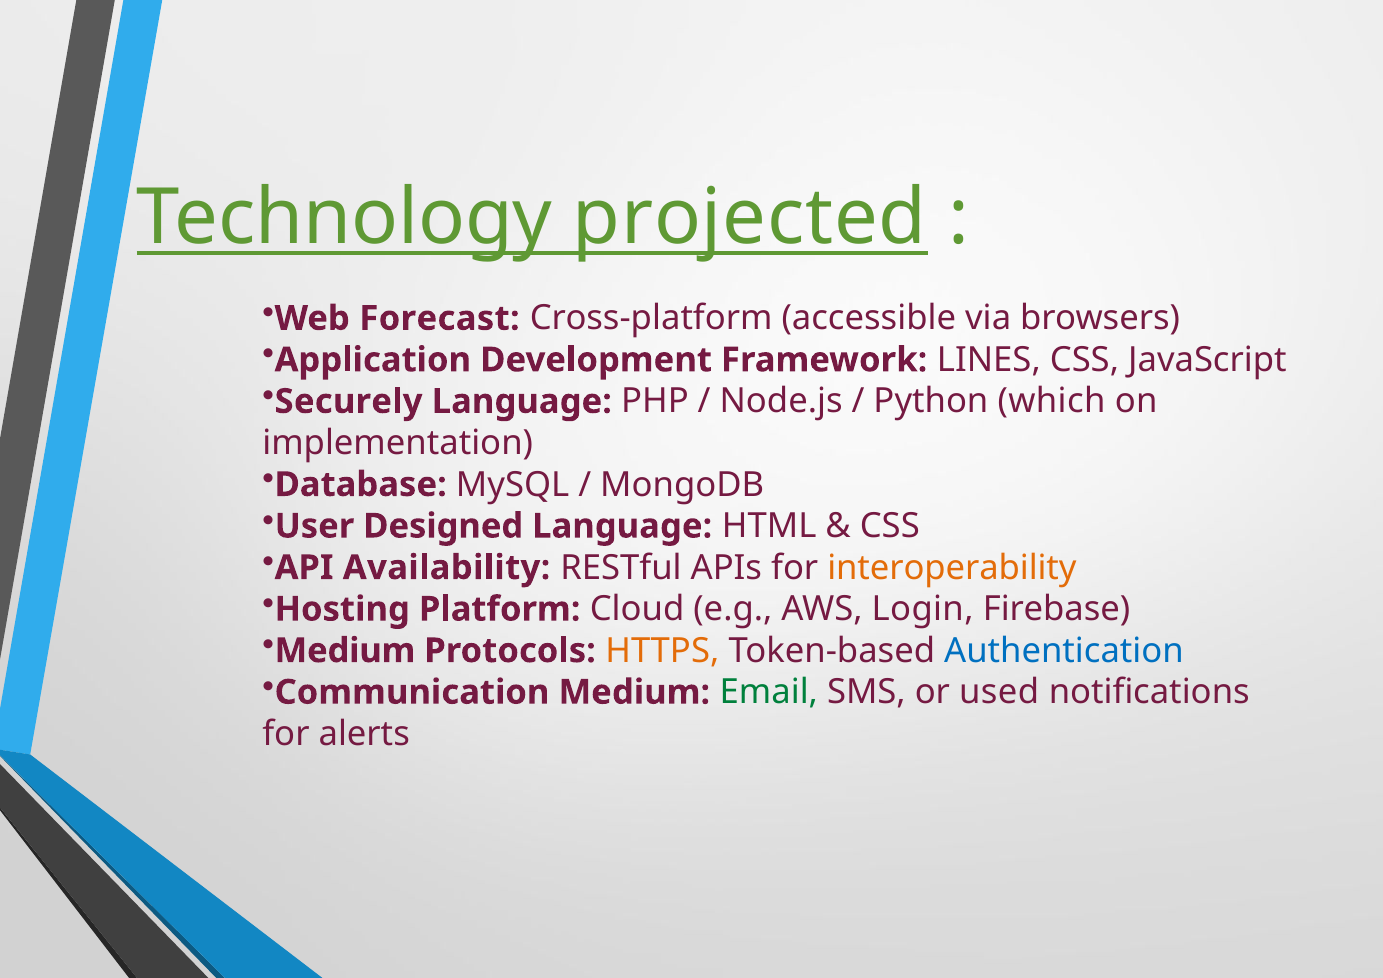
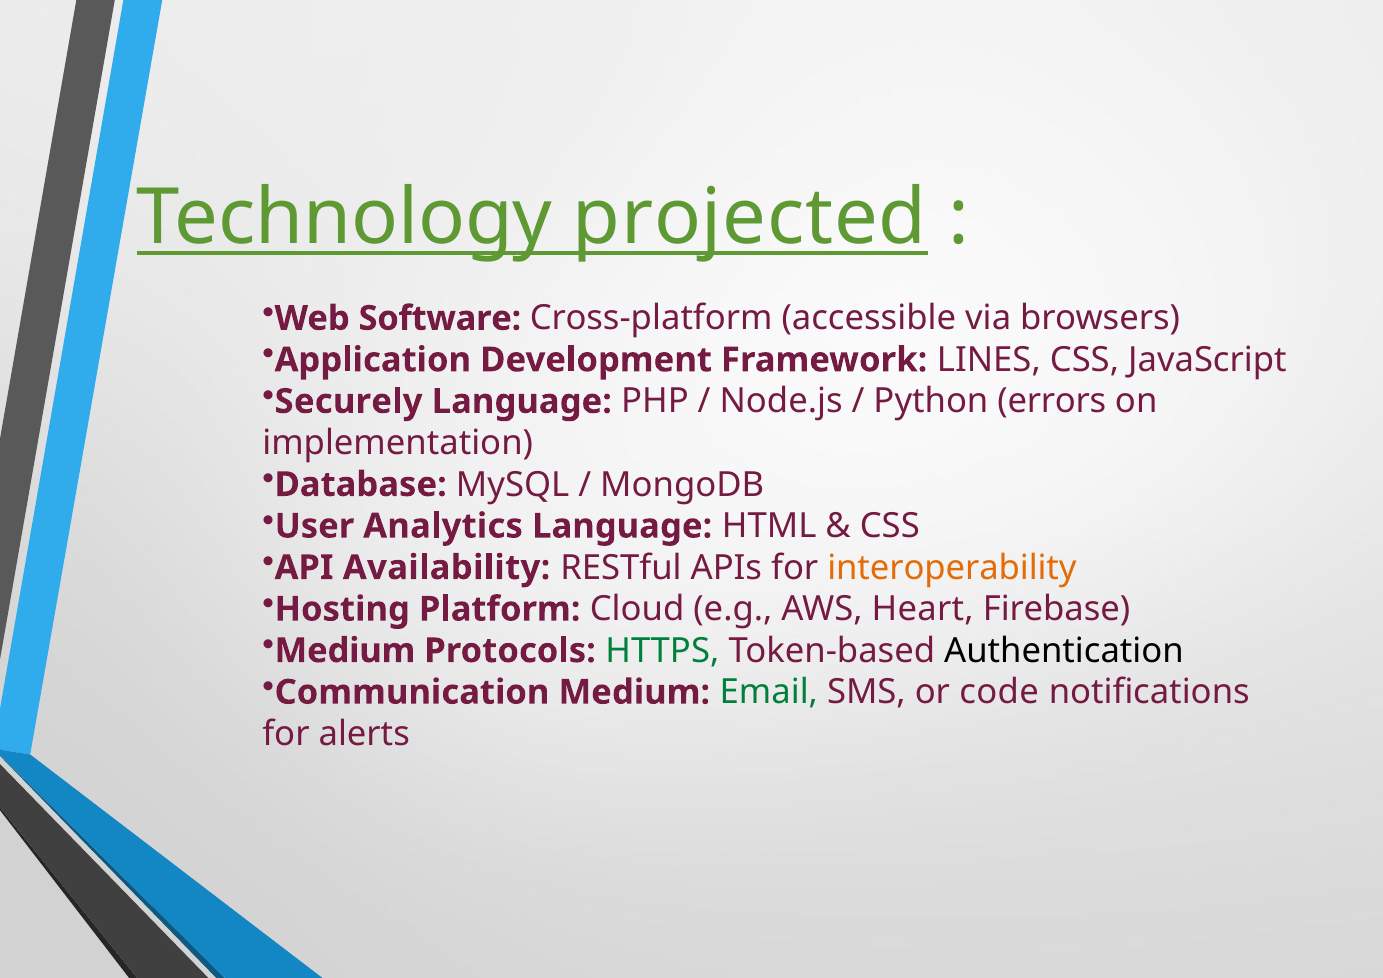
Forecast: Forecast -> Software
which: which -> errors
Designed: Designed -> Analytics
Login: Login -> Heart
HTTPS colour: orange -> green
Authentication colour: blue -> black
used: used -> code
